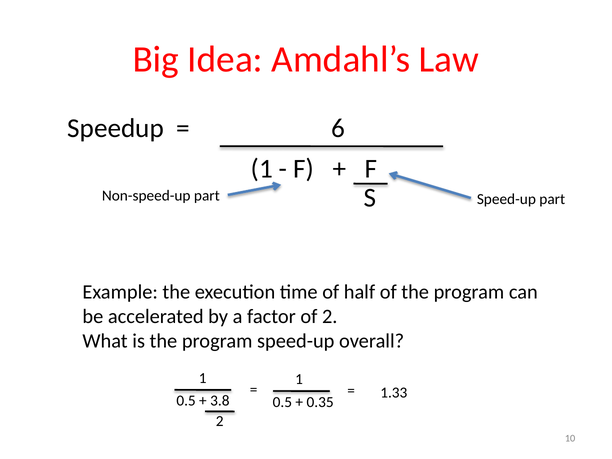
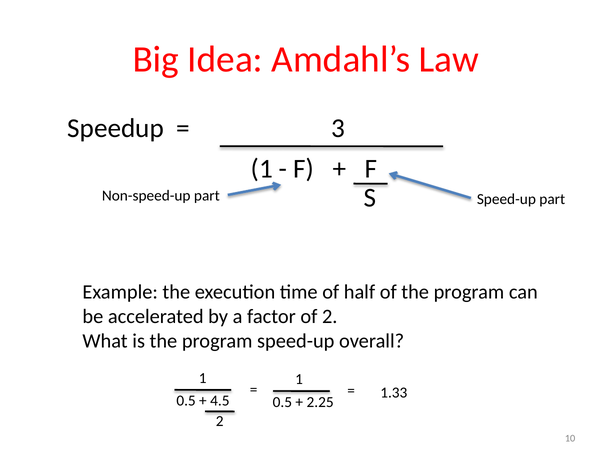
6: 6 -> 3
3.8: 3.8 -> 4.5
0.35: 0.35 -> 2.25
